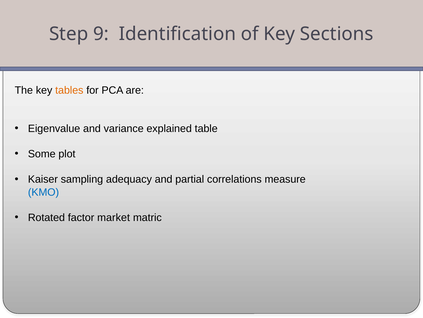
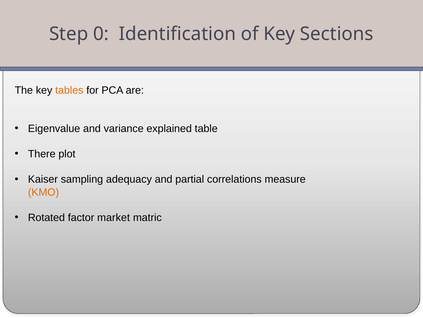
9: 9 -> 0
Some: Some -> There
KMO colour: blue -> orange
